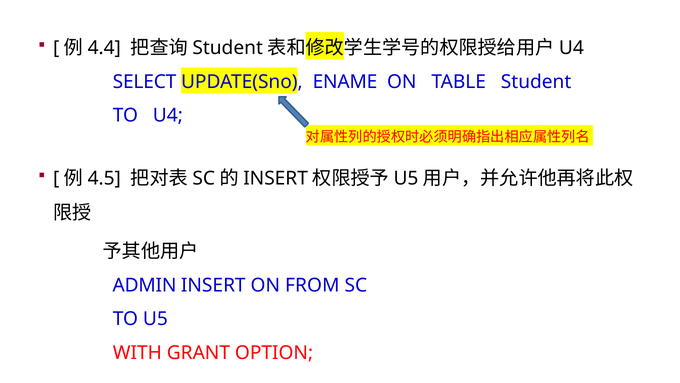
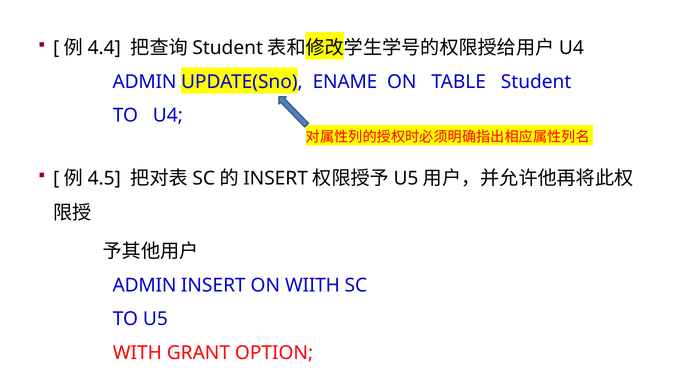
SELECT at (145, 82): SELECT -> ADMIN
FROM: FROM -> WIITH
